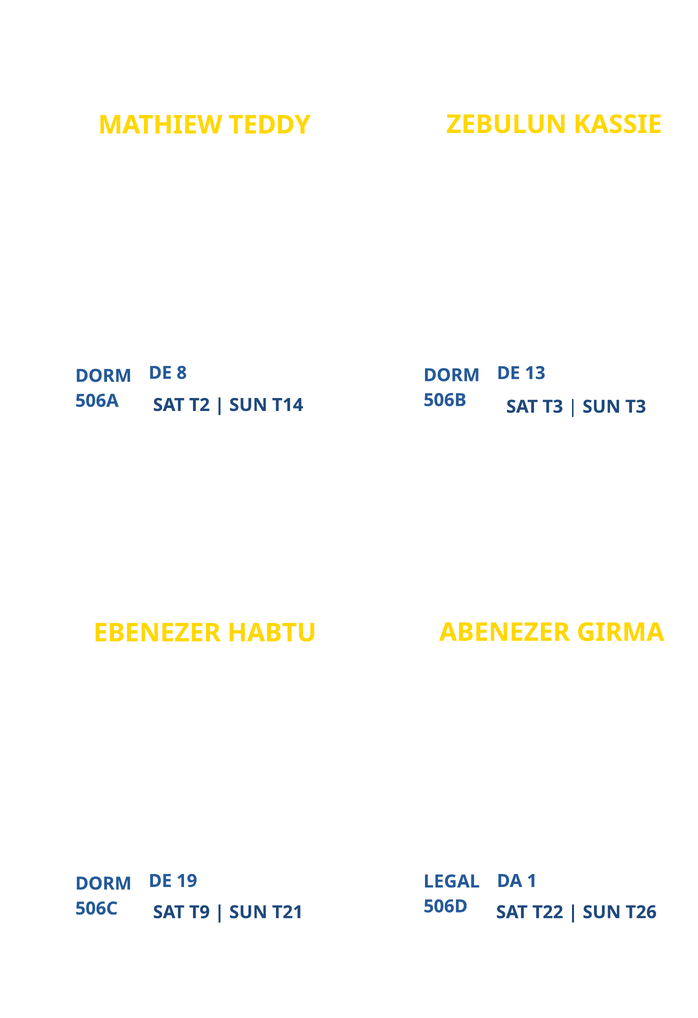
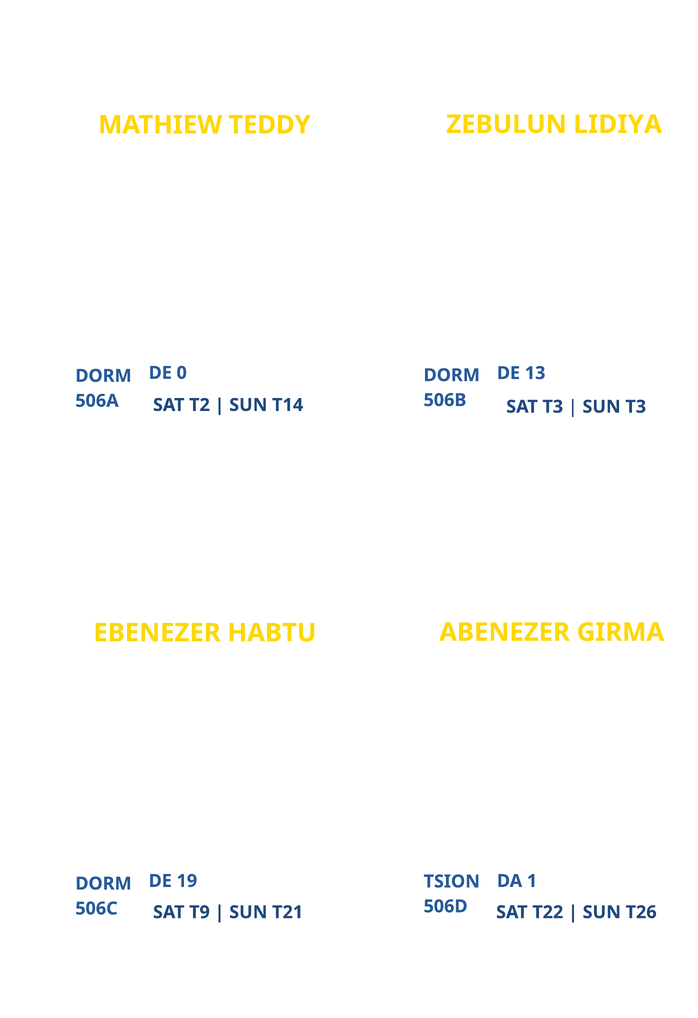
KASSIE: KASSIE -> LIDIYA
8: 8 -> 0
LEGAL: LEGAL -> TSION
